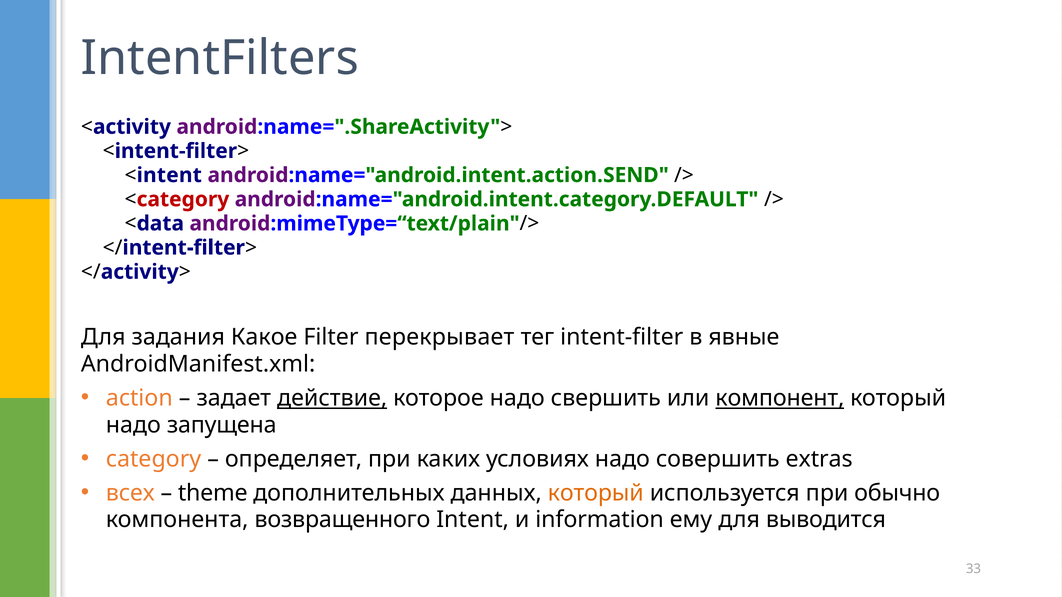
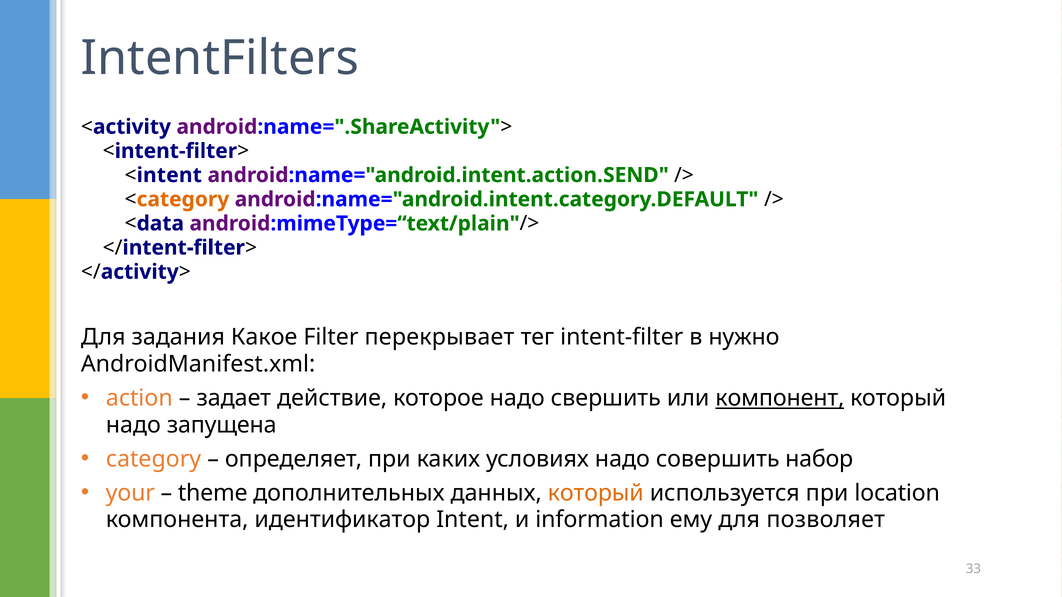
category at (183, 199) colour: red -> orange
явные: явные -> нужно
действие underline: present -> none
extras: extras -> набор
всех: всех -> your
обычно: обычно -> location
возвращенного: возвращенного -> идентификатор
выводится: выводится -> позволяет
